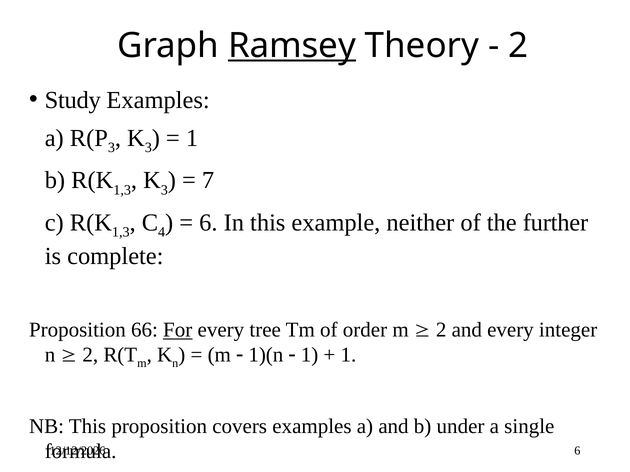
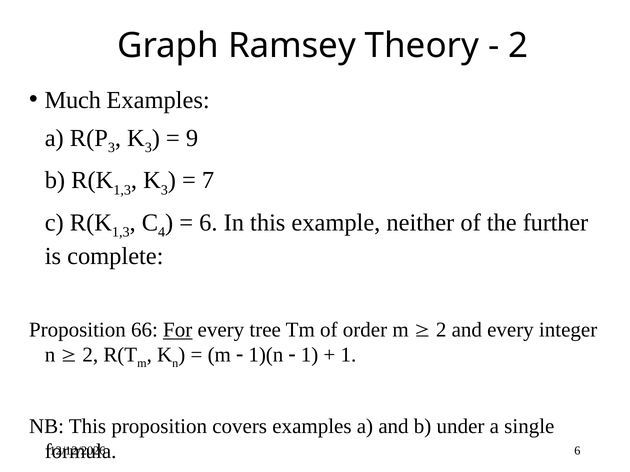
Ramsey underline: present -> none
Study: Study -> Much
1 at (192, 138): 1 -> 9
